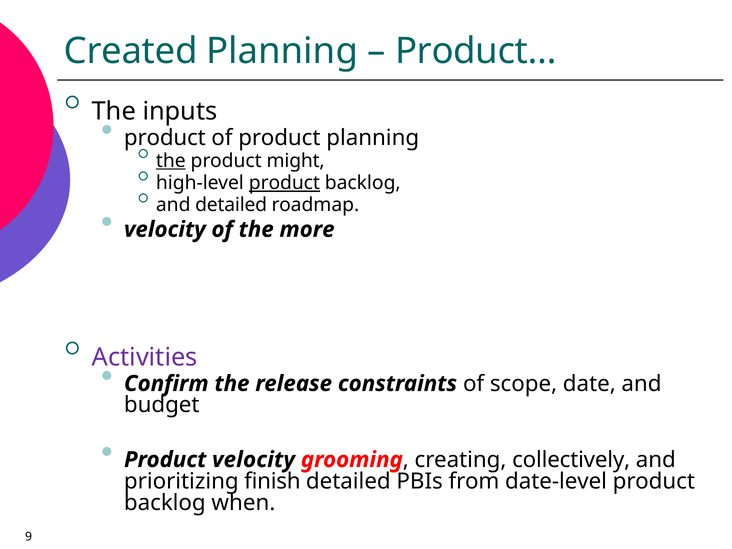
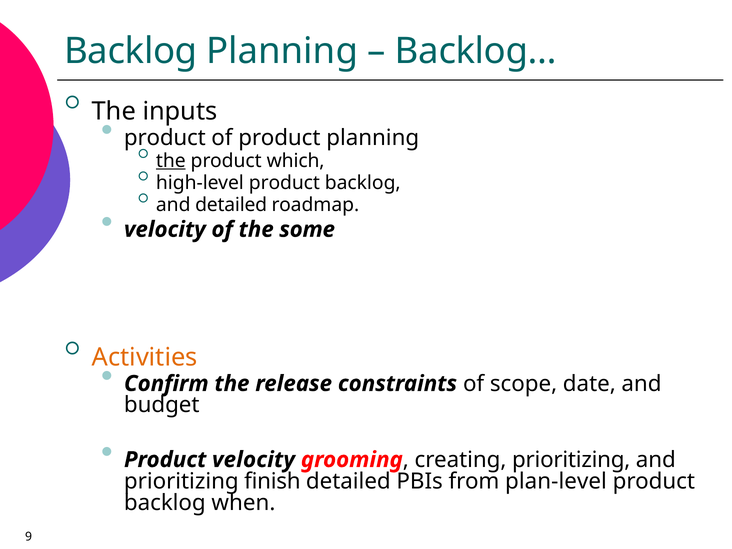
Created at (131, 51): Created -> Backlog
Product…: Product… -> Backlog…
might: might -> which
product at (284, 183) underline: present -> none
more: more -> some
Activities colour: purple -> orange
creating collectively: collectively -> prioritizing
date-level: date-level -> plan-level
